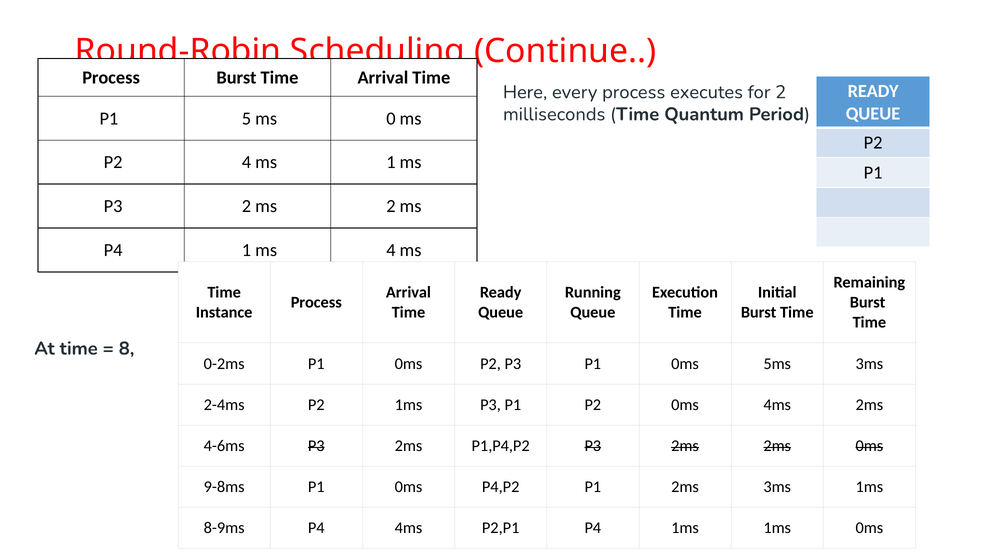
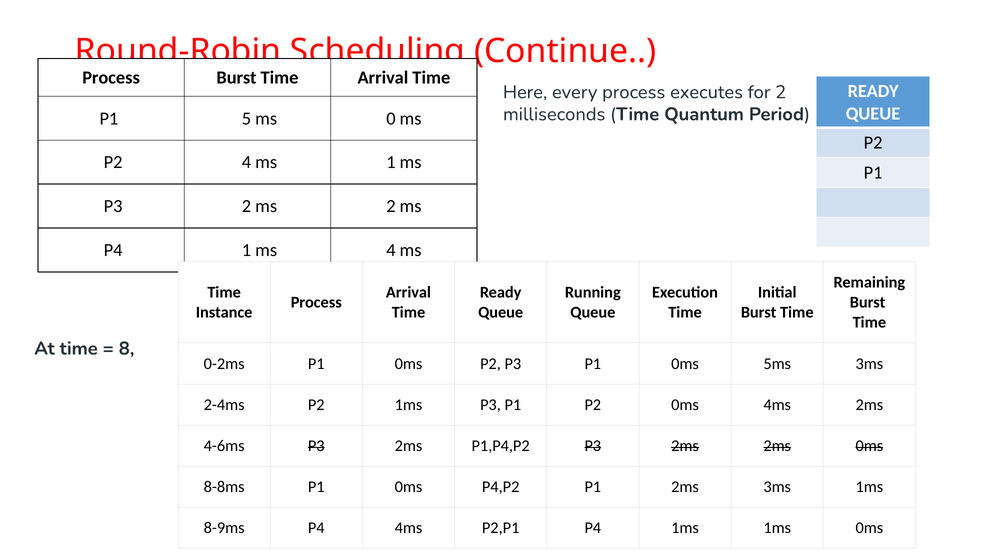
9-8ms: 9-8ms -> 8-8ms
